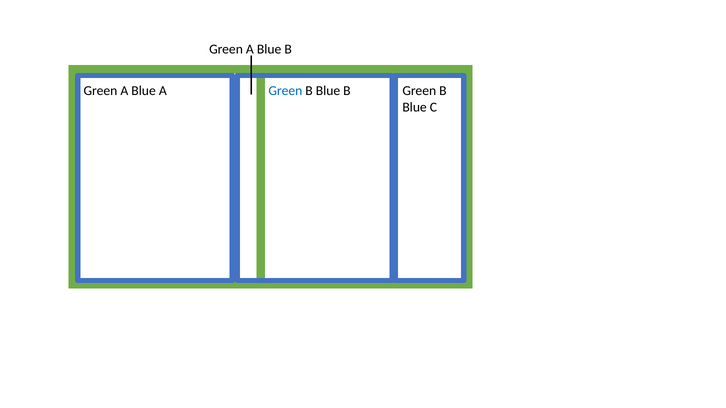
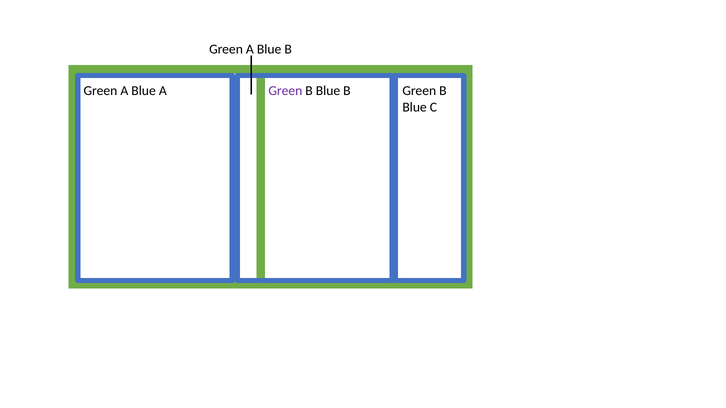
Green at (285, 91) colour: blue -> purple
